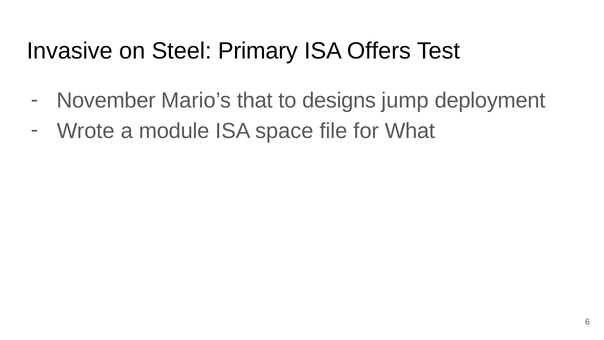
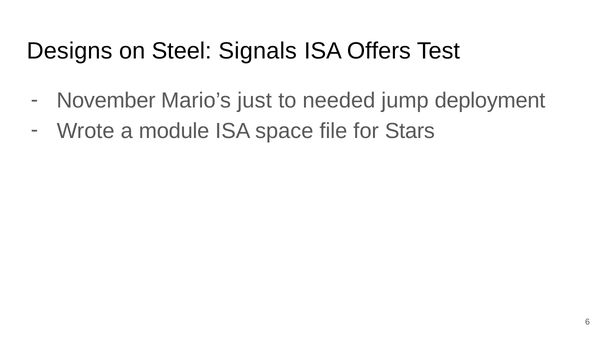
Invasive: Invasive -> Designs
Primary: Primary -> Signals
that: that -> just
designs: designs -> needed
What: What -> Stars
